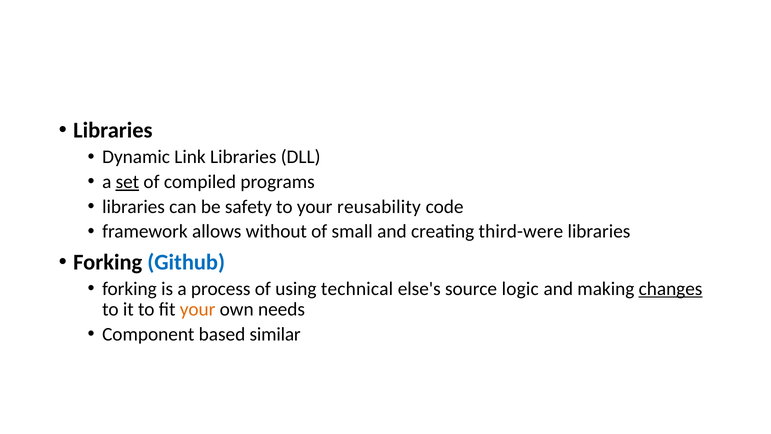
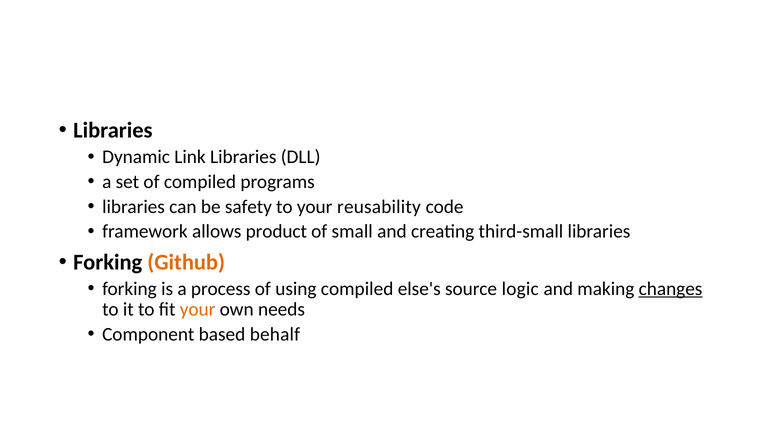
set underline: present -> none
without: without -> product
third-were: third-were -> third-small
Github colour: blue -> orange
using technical: technical -> compiled
similar: similar -> behalf
